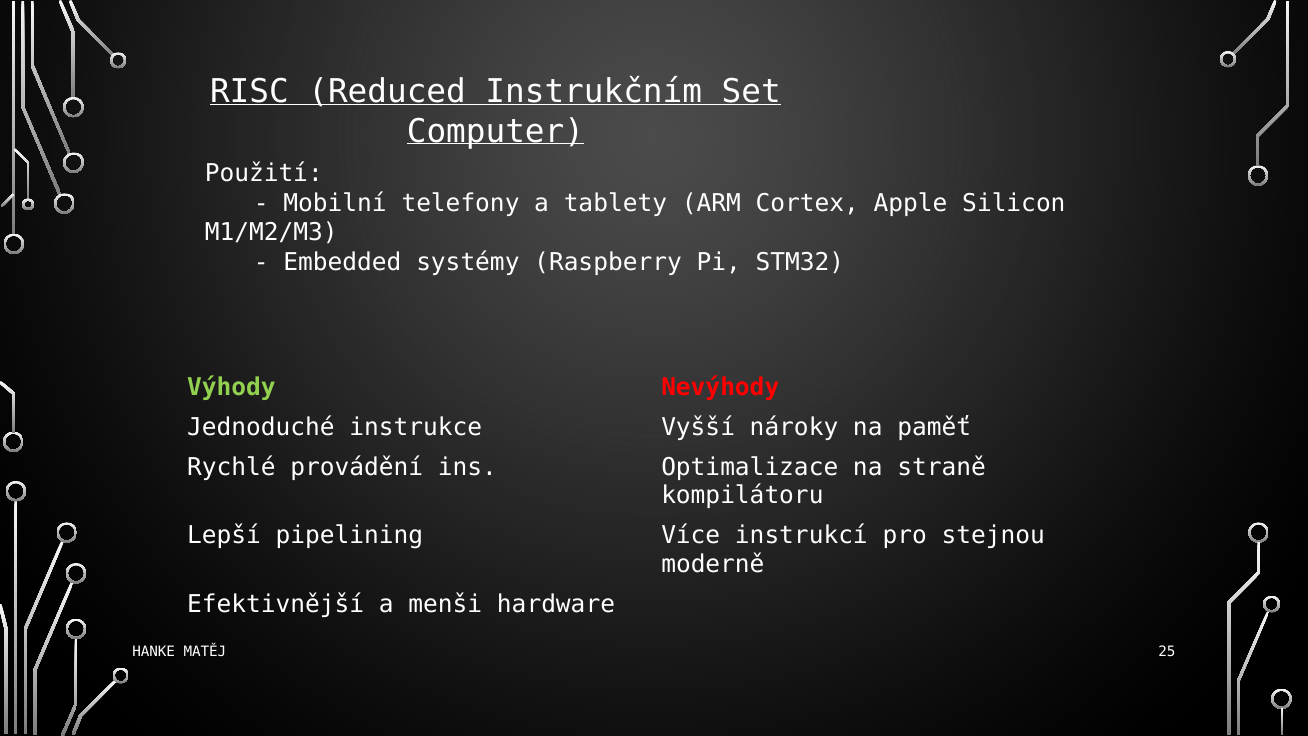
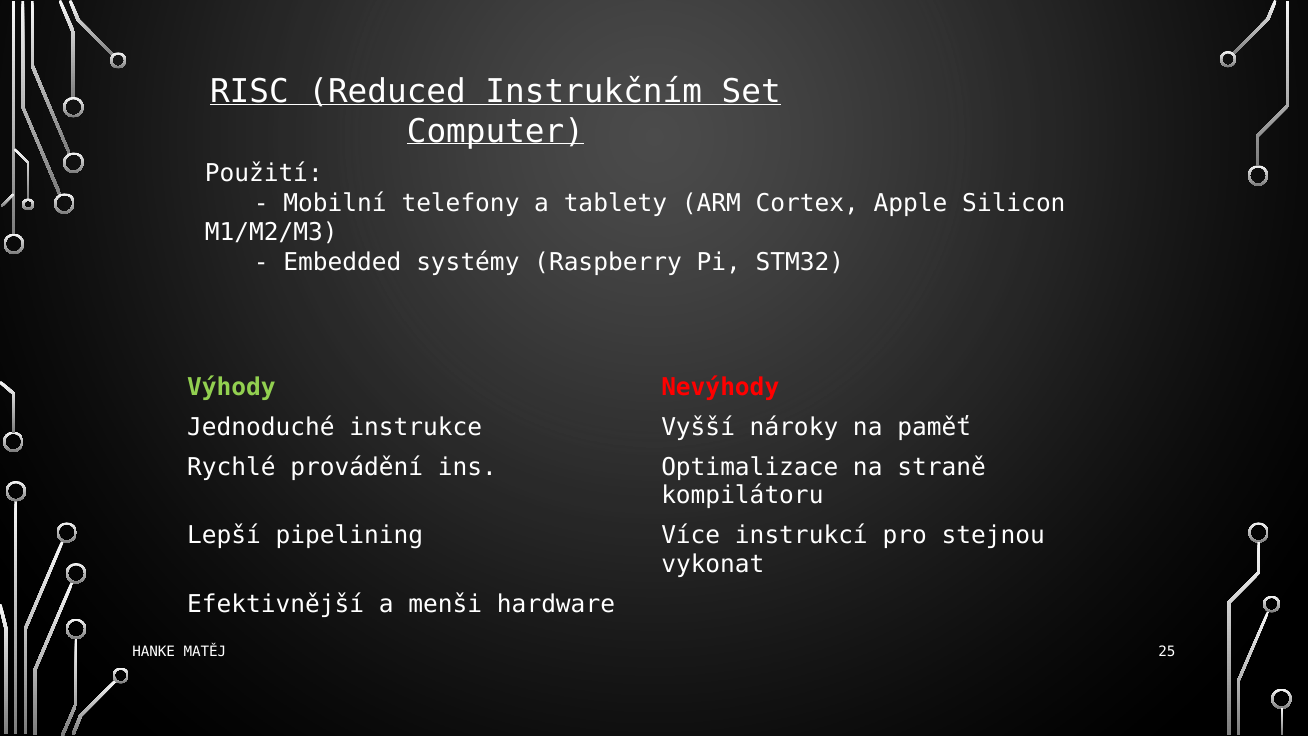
moderně: moderně -> vykonat
